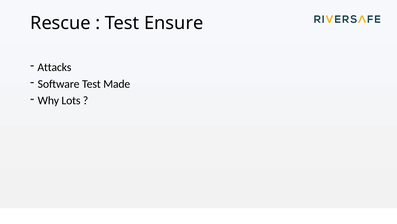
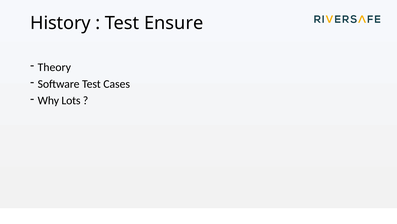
Rescue: Rescue -> History
Attacks: Attacks -> Theory
Made: Made -> Cases
